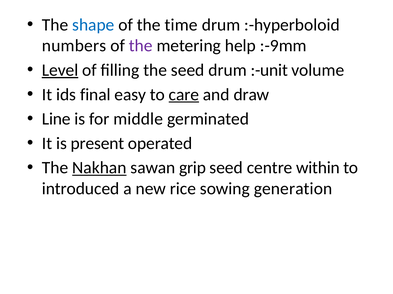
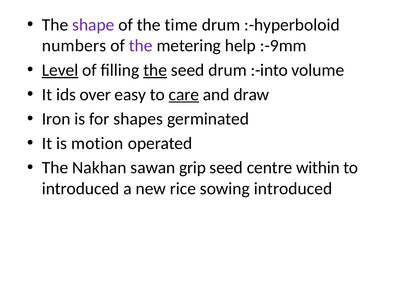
shape colour: blue -> purple
the at (155, 70) underline: none -> present
:-unit: :-unit -> :-into
final: final -> over
Line: Line -> Iron
middle: middle -> shapes
present: present -> motion
Nakhan underline: present -> none
sowing generation: generation -> introduced
